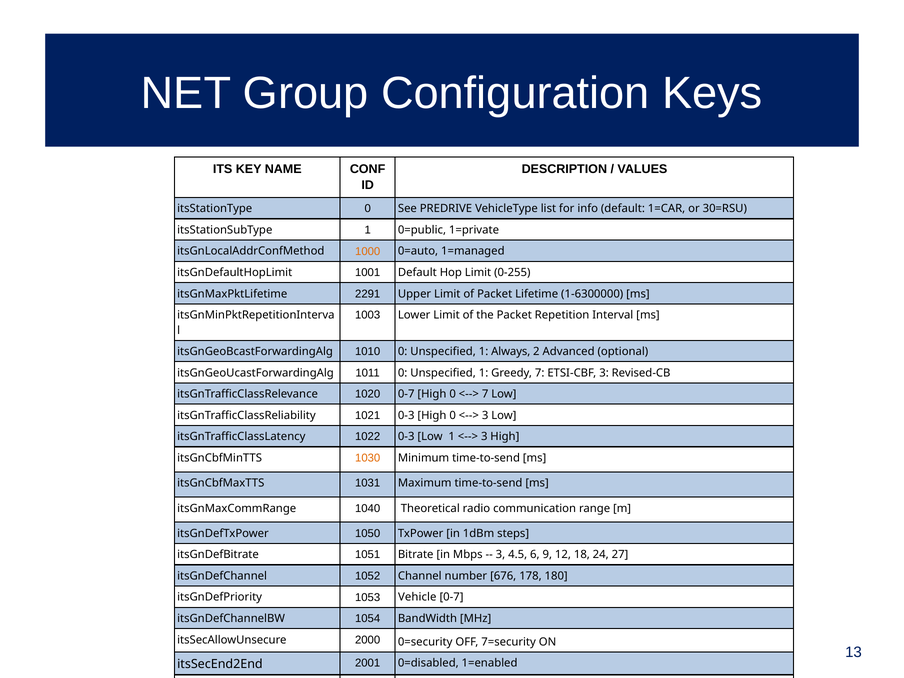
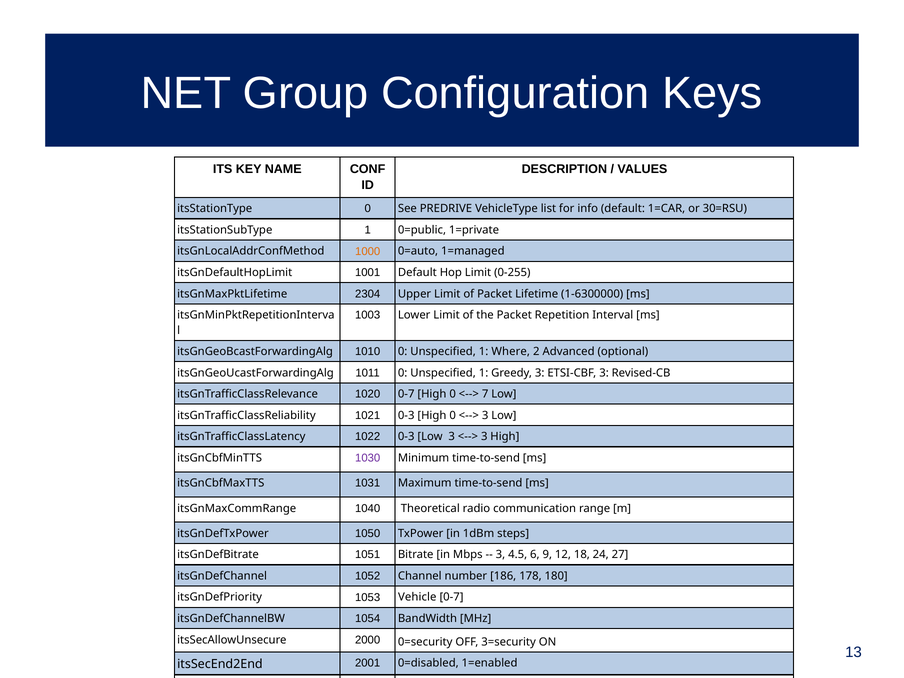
2291: 2291 -> 2304
Always: Always -> Where
Greedy 7: 7 -> 3
Low 1: 1 -> 3
1030 colour: orange -> purple
676: 676 -> 186
7=security: 7=security -> 3=security
